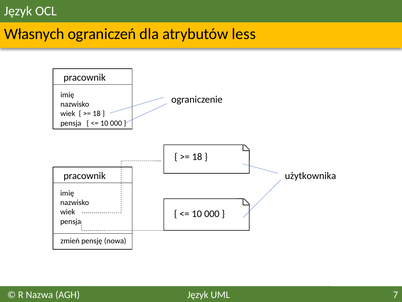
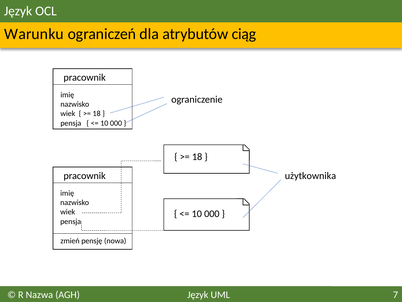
Własnych: Własnych -> Warunku
less: less -> ciąg
